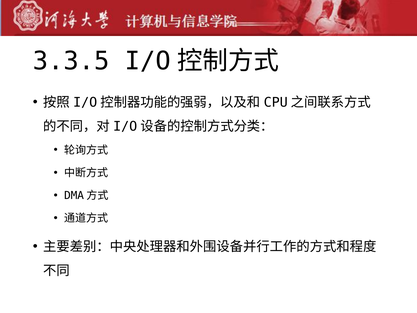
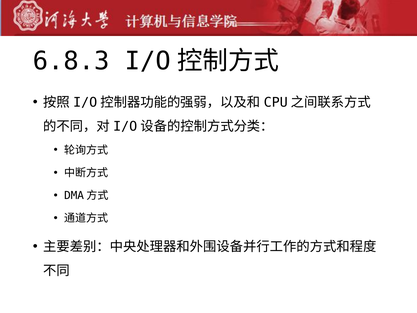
3.3.5: 3.3.5 -> 6.8.3
